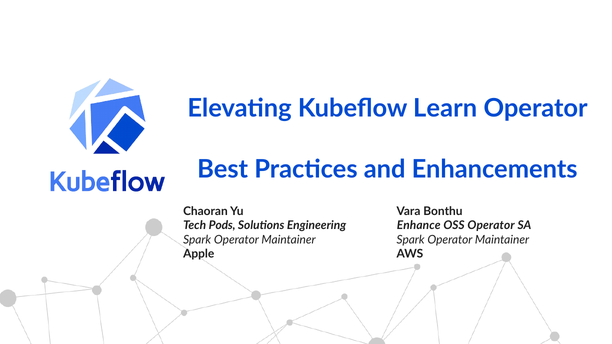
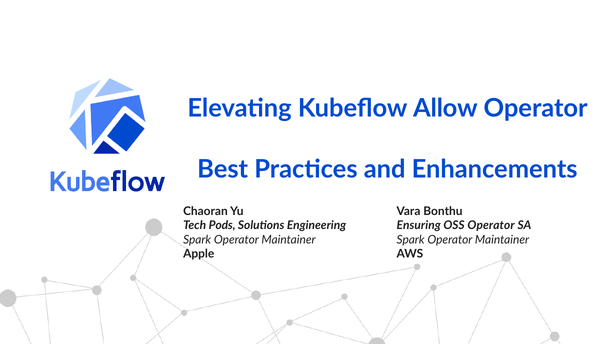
Learn: Learn -> Allow
Enhance: Enhance -> Ensuring
